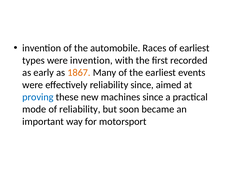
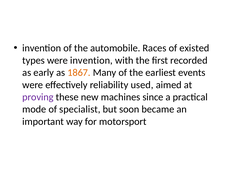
of earliest: earliest -> existed
reliability since: since -> used
proving colour: blue -> purple
of reliability: reliability -> specialist
